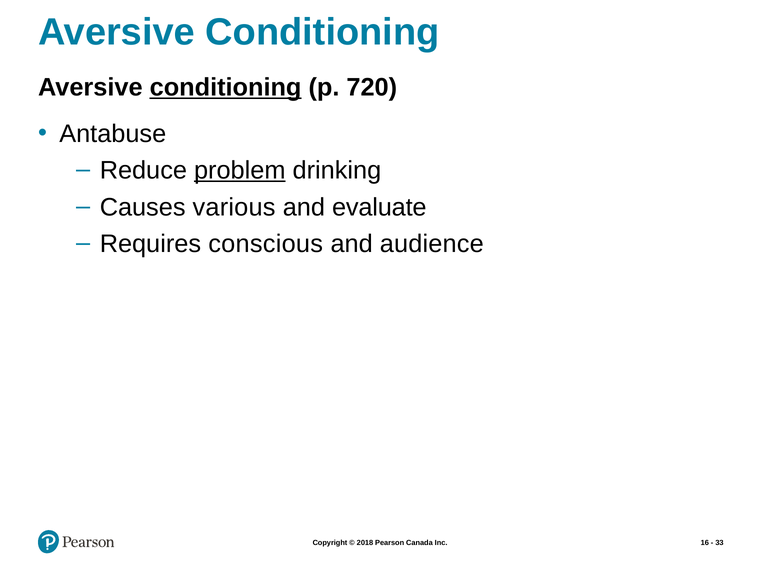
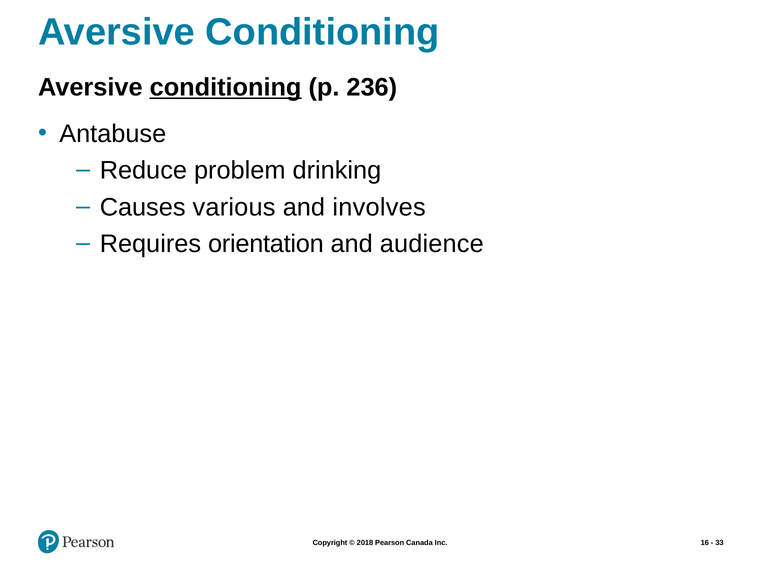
720: 720 -> 236
problem underline: present -> none
evaluate: evaluate -> involves
conscious: conscious -> orientation
